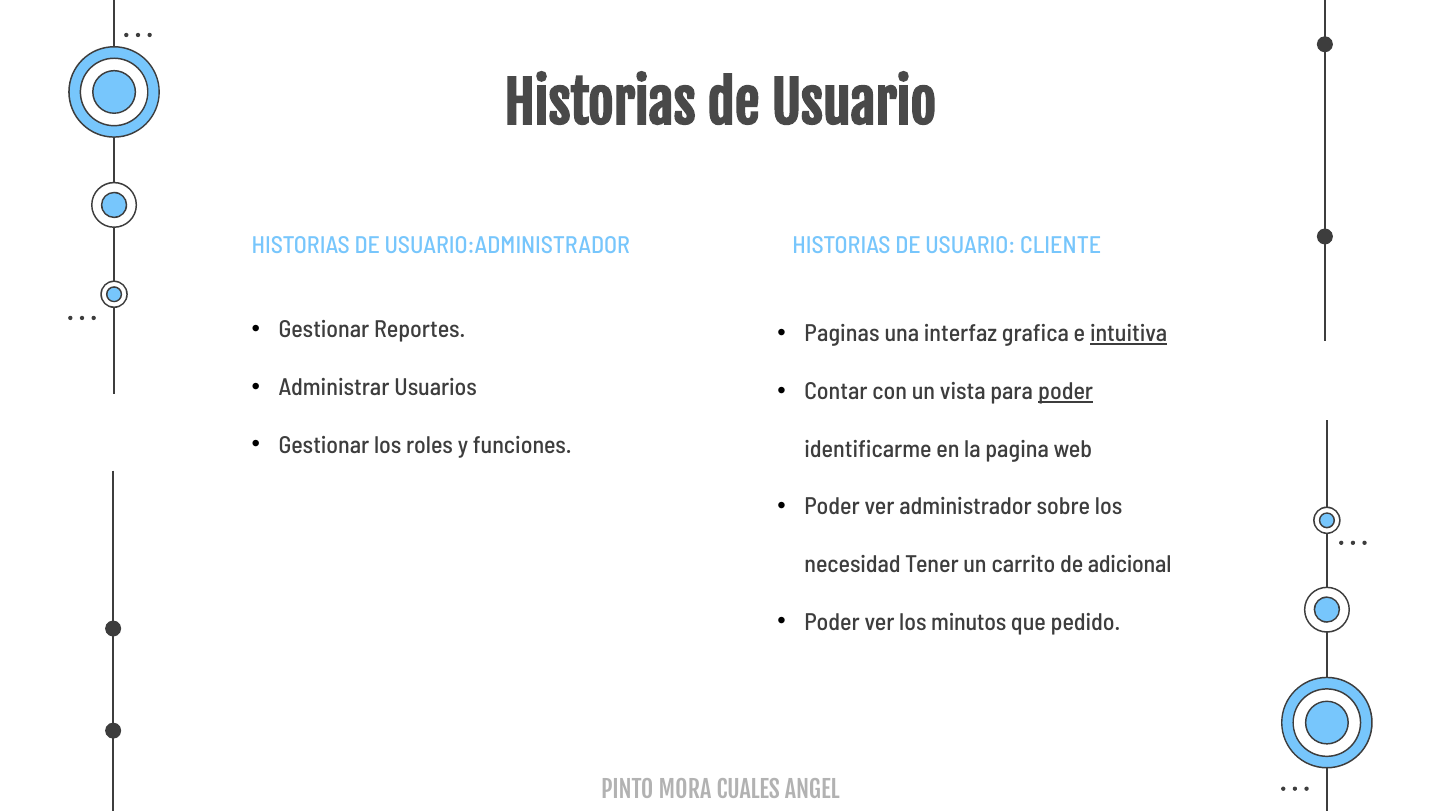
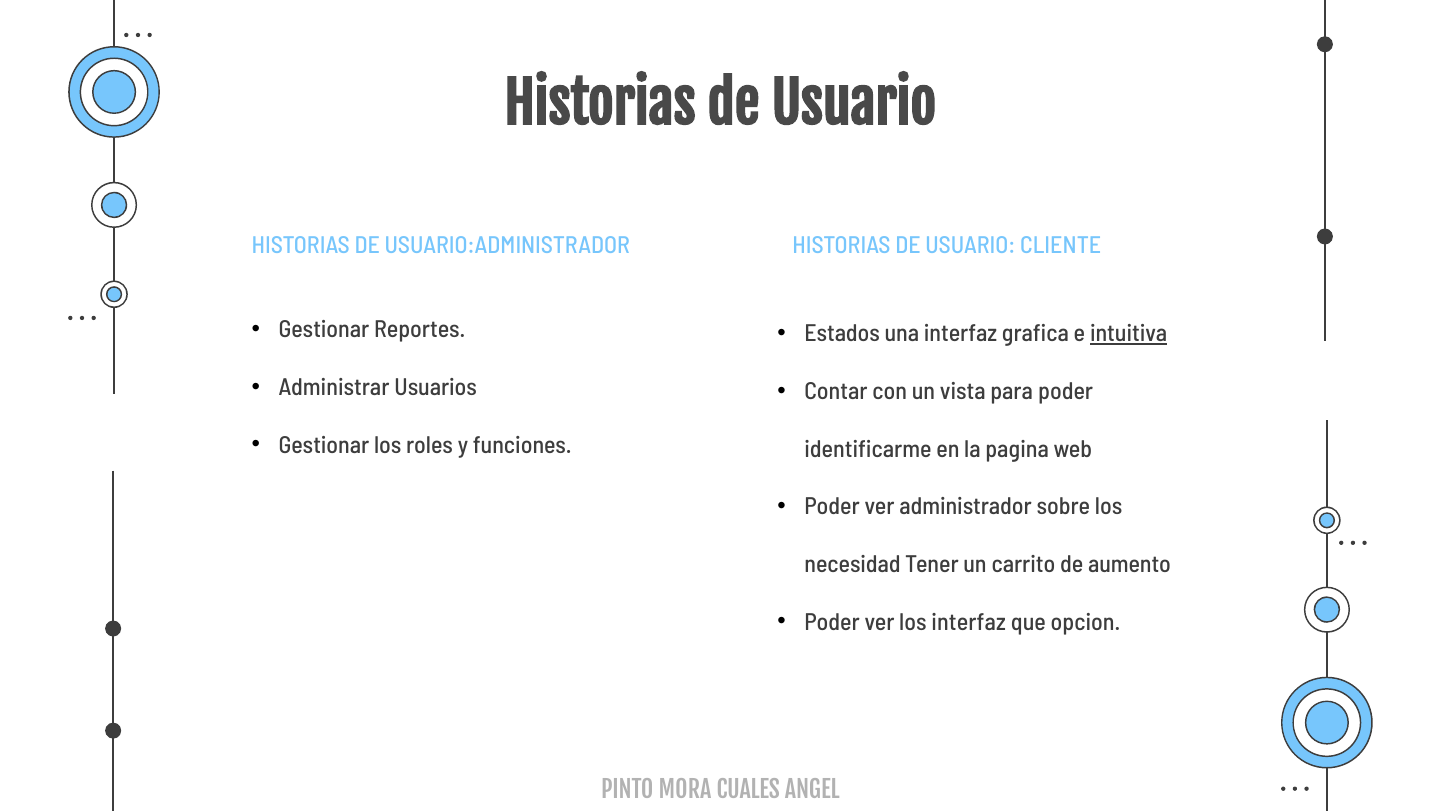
Paginas: Paginas -> Estados
poder at (1066, 391) underline: present -> none
adicional: adicional -> aumento
los minutos: minutos -> interfaz
pedido: pedido -> opcion
